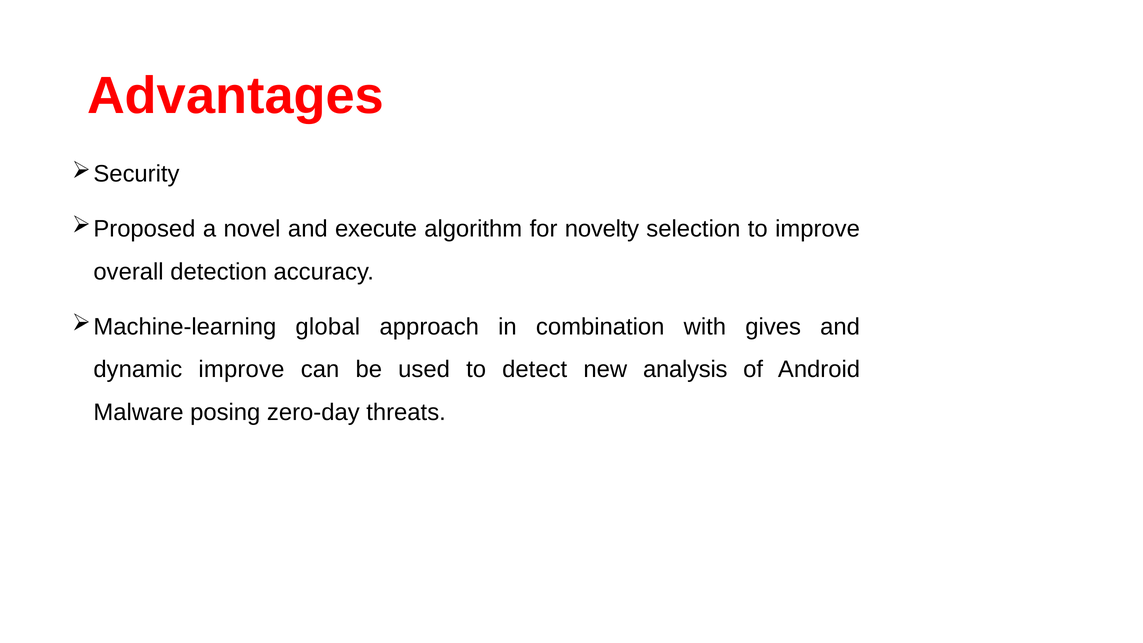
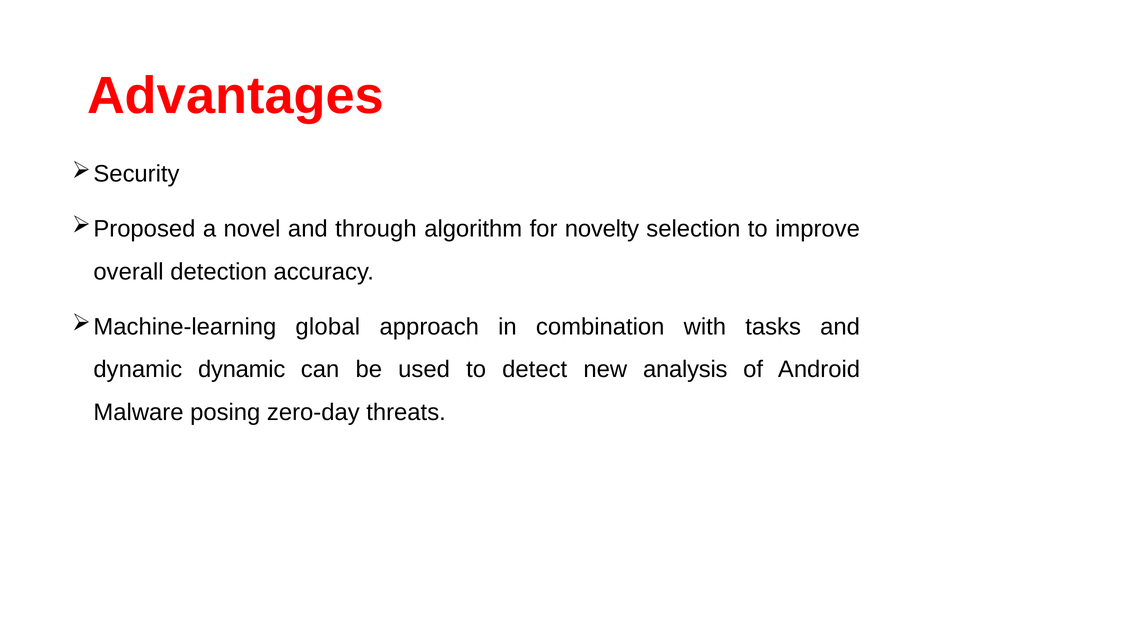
execute: execute -> through
gives: gives -> tasks
dynamic improve: improve -> dynamic
